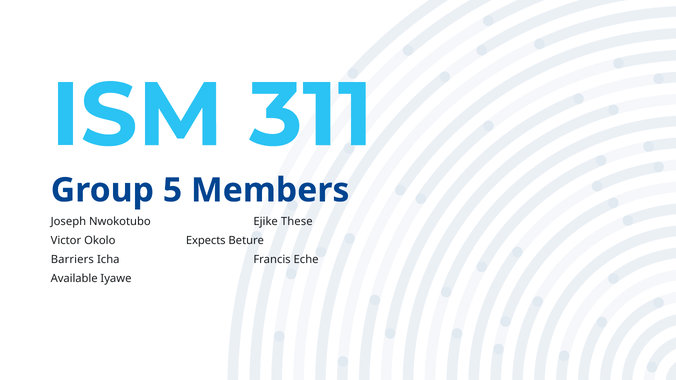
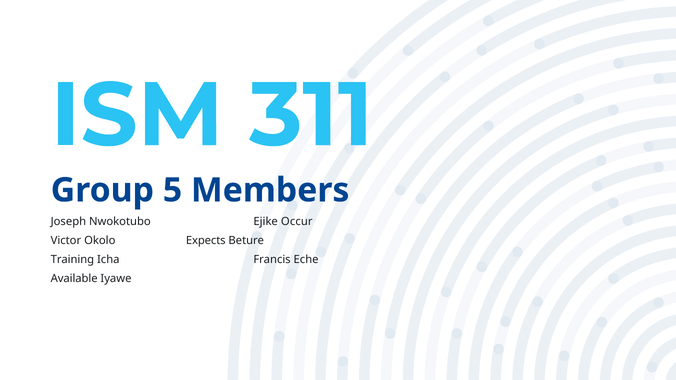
These: These -> Occur
Barriers: Barriers -> Training
